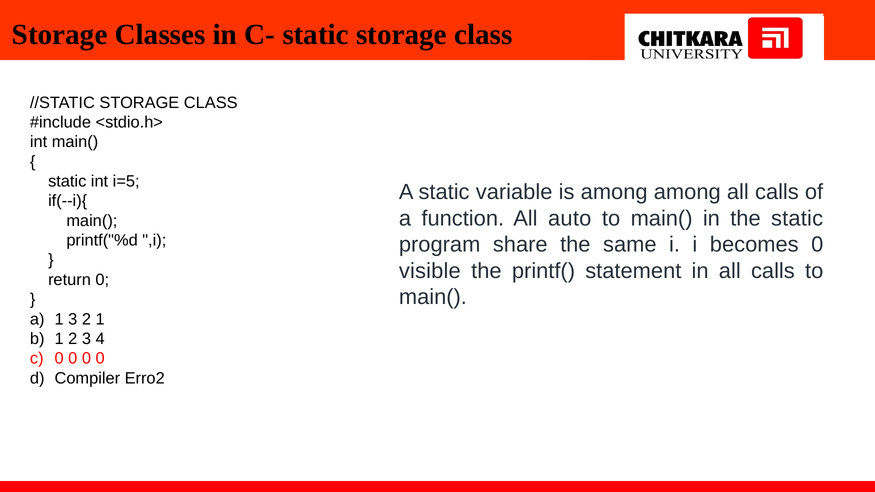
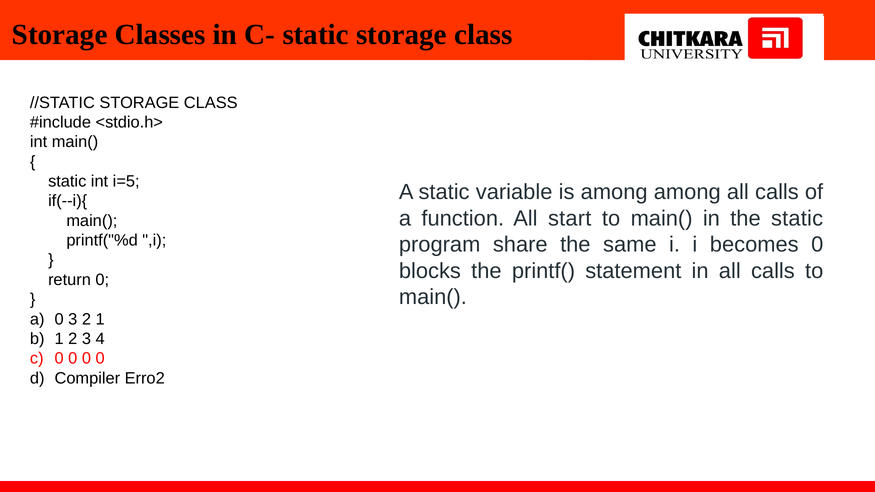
auto: auto -> start
visible: visible -> blocks
a 1: 1 -> 0
